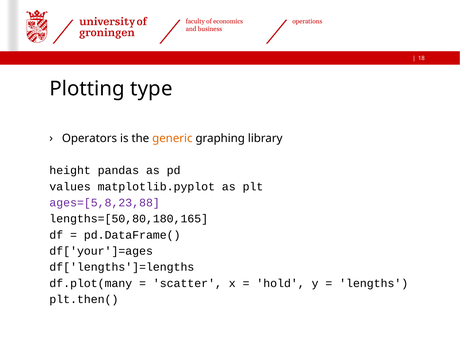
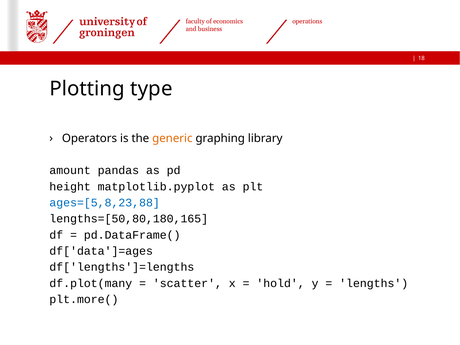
height: height -> amount
values: values -> height
ages=[5,8,23,88 colour: purple -> blue
df['your']=ages: df['your']=ages -> df['data']=ages
plt.then(: plt.then( -> plt.more(
